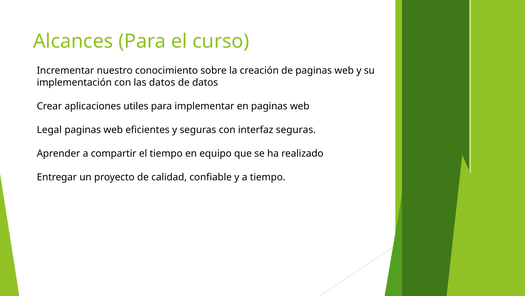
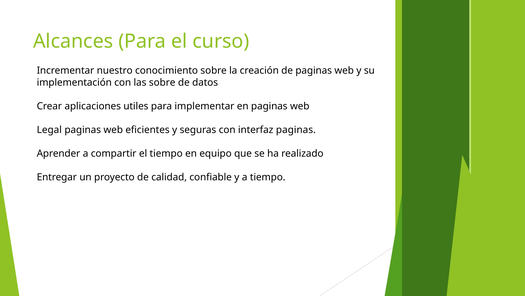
las datos: datos -> sobre
interfaz seguras: seguras -> paginas
